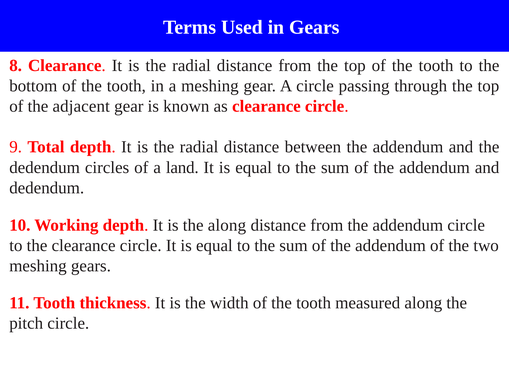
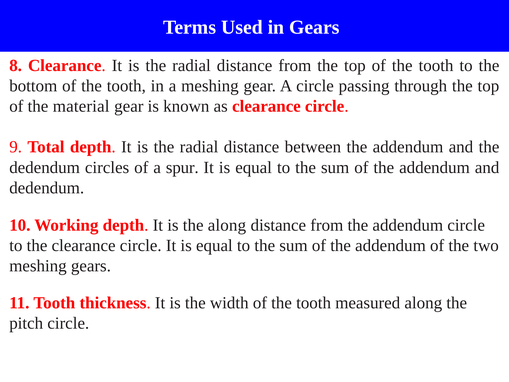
adjacent: adjacent -> material
land: land -> spur
